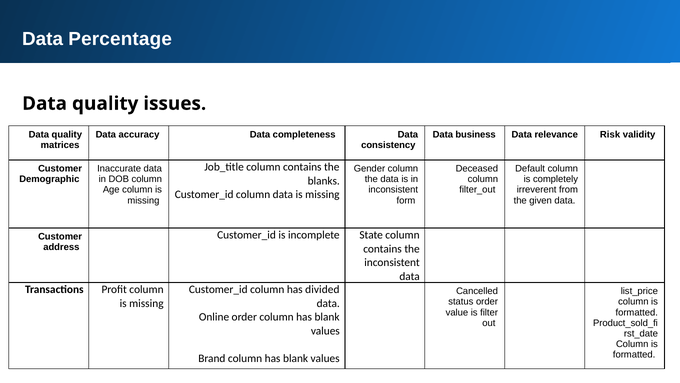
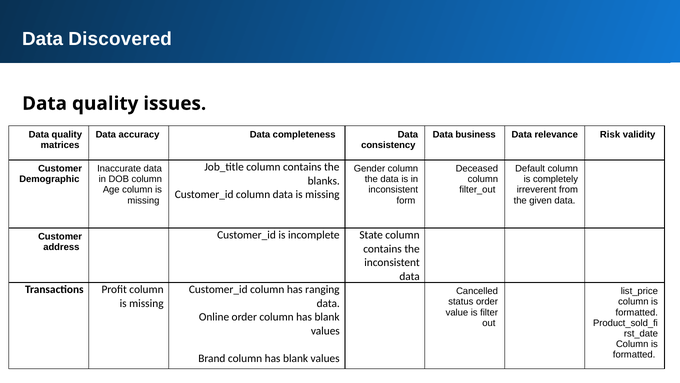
Percentage: Percentage -> Discovered
divided: divided -> ranging
